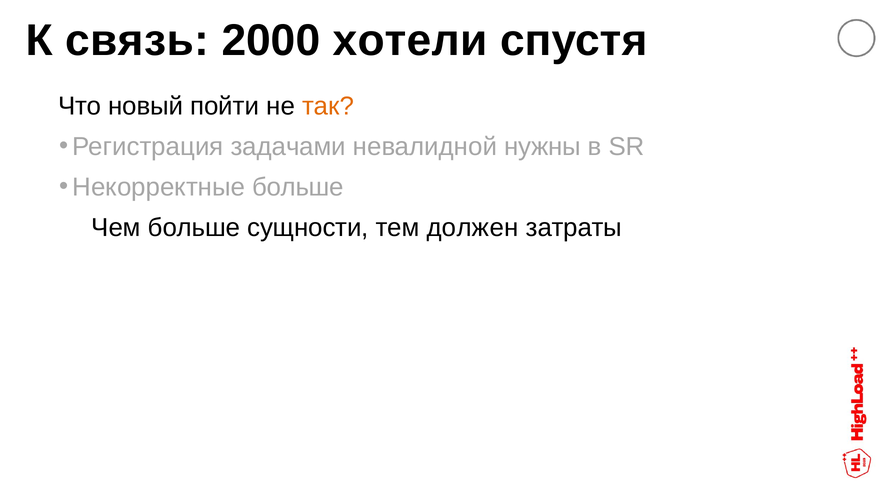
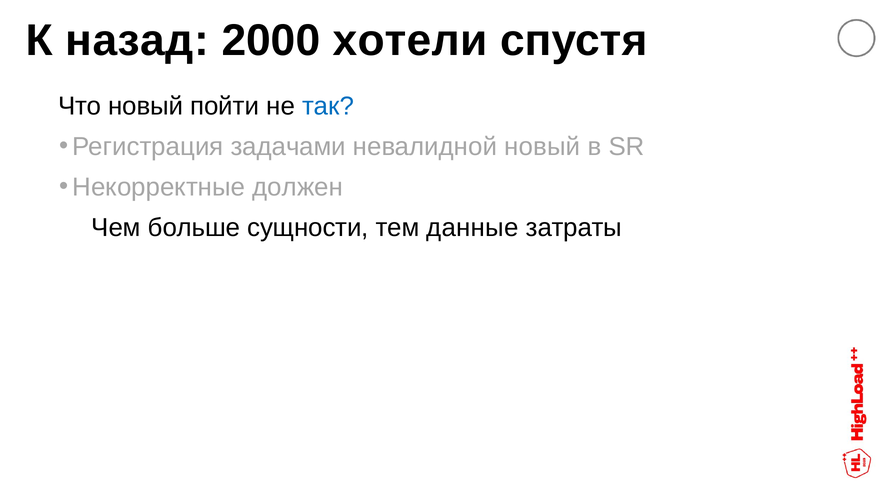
связь: связь -> назад
так colour: orange -> blue
невалидной нужны: нужны -> новый
Некорректные больше: больше -> должен
должен: должен -> данные
